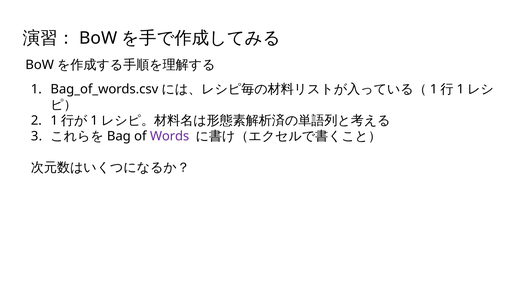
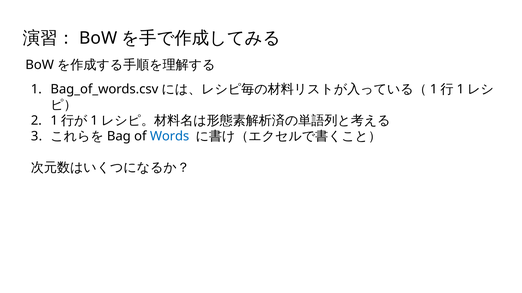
Words colour: purple -> blue
